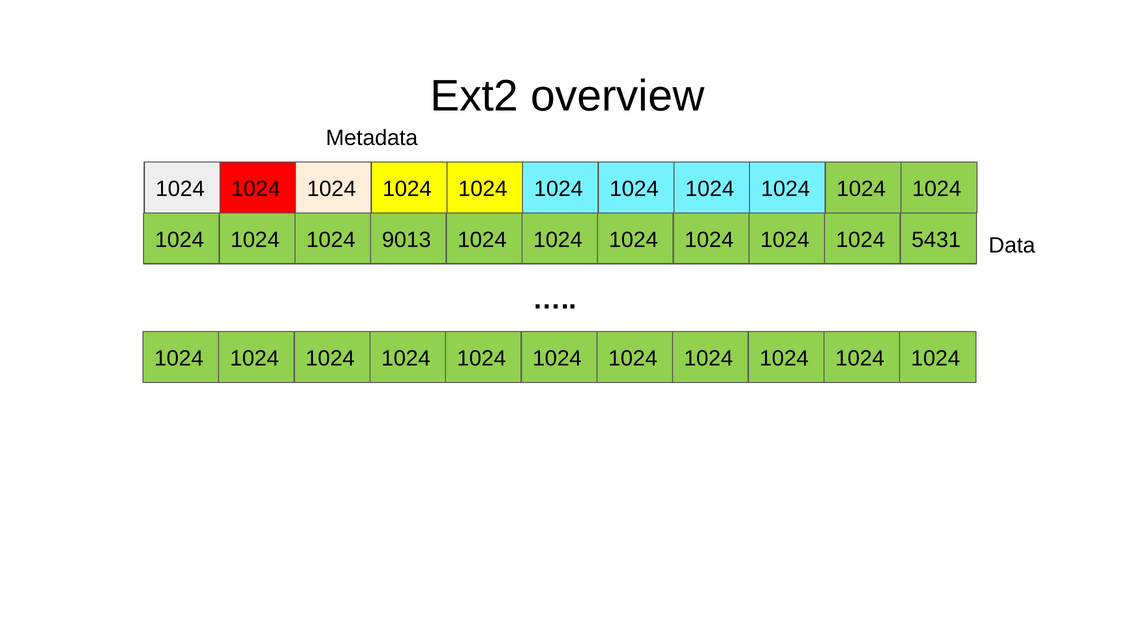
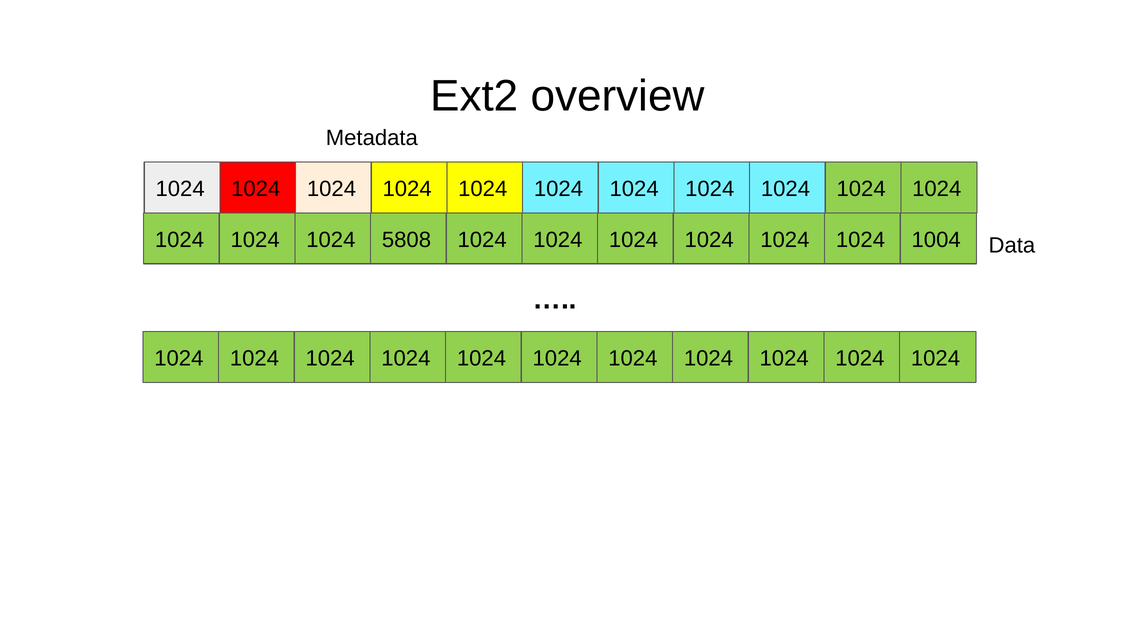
9013: 9013 -> 5808
5431: 5431 -> 1004
